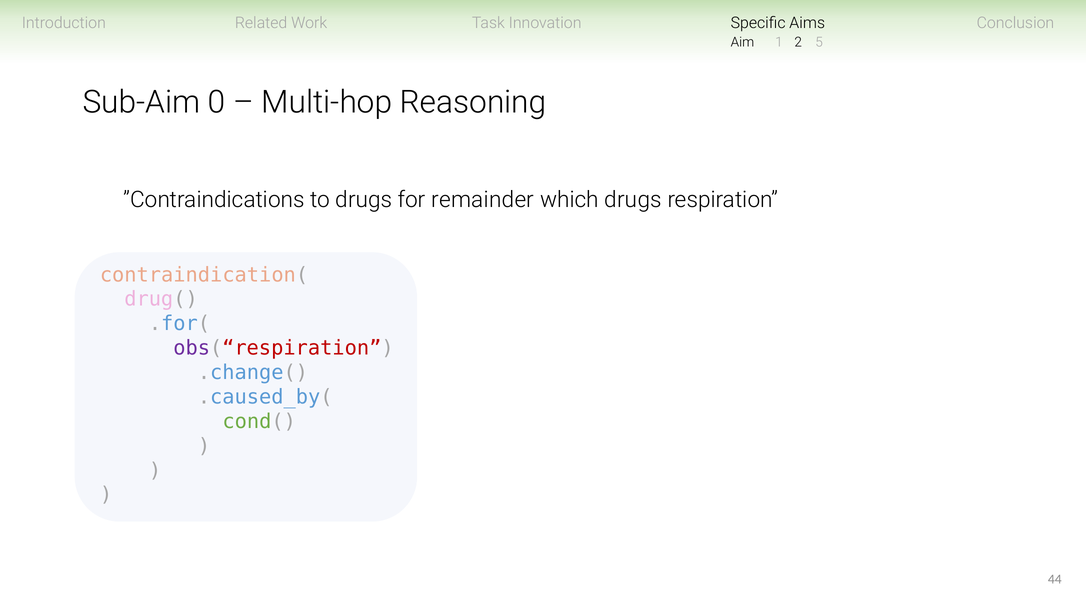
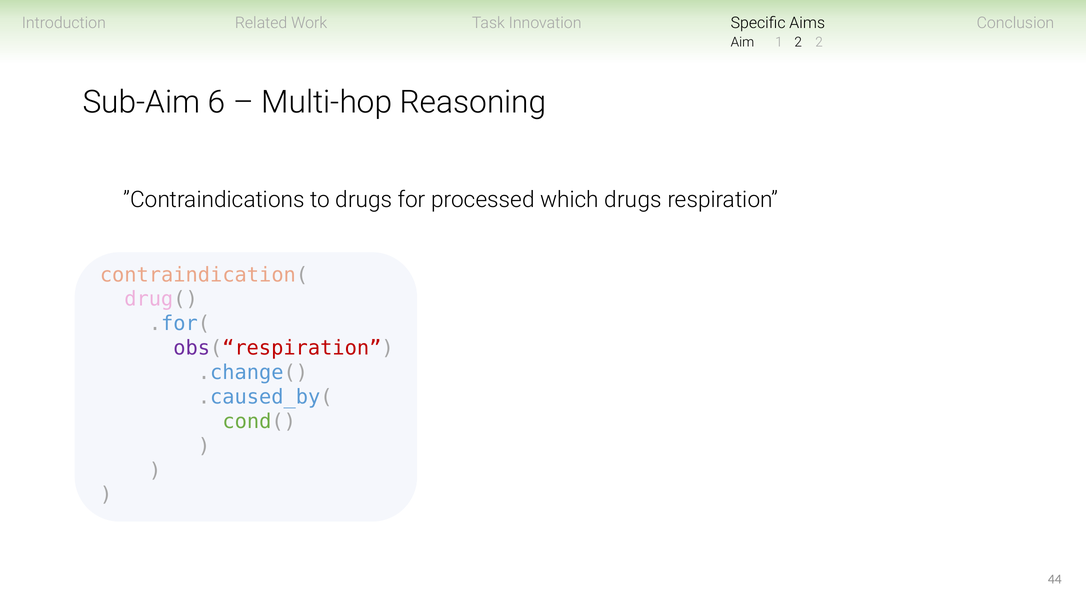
2 5: 5 -> 2
0: 0 -> 6
remainder: remainder -> processed
